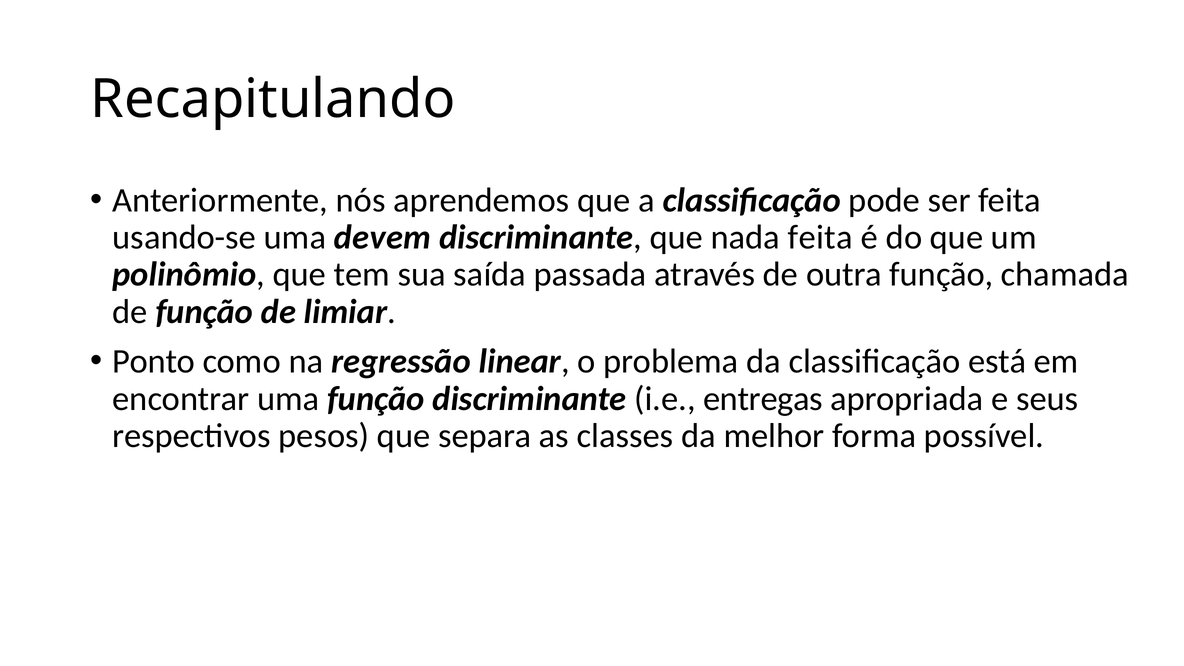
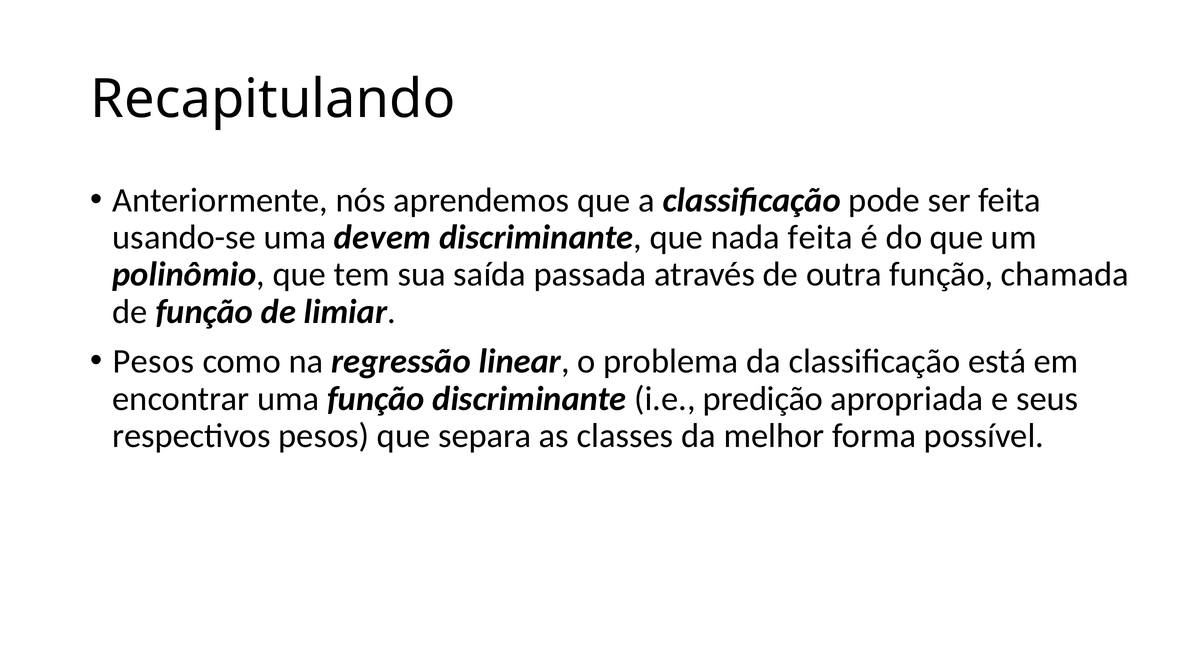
Ponto at (154, 361): Ponto -> Pesos
entregas: entregas -> predição
